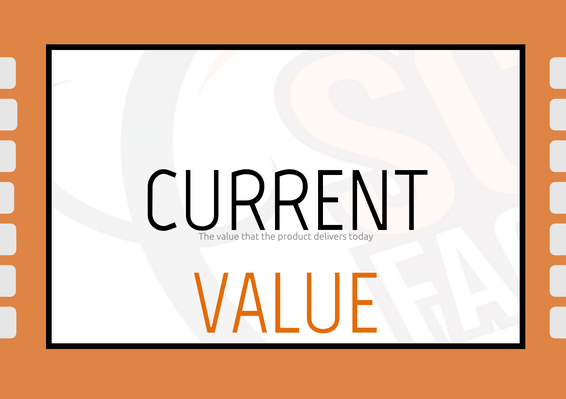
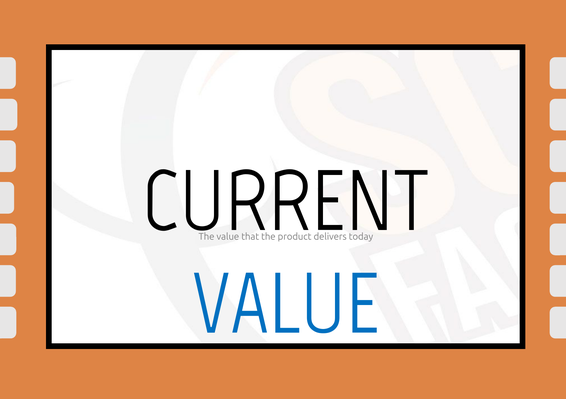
VALUE at (286, 305) colour: orange -> blue
